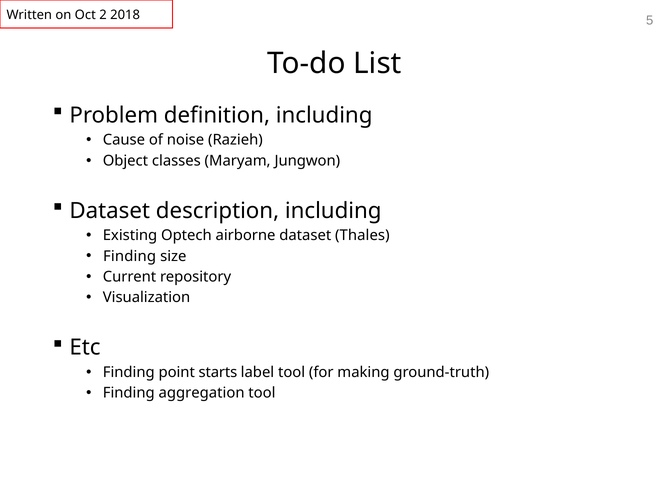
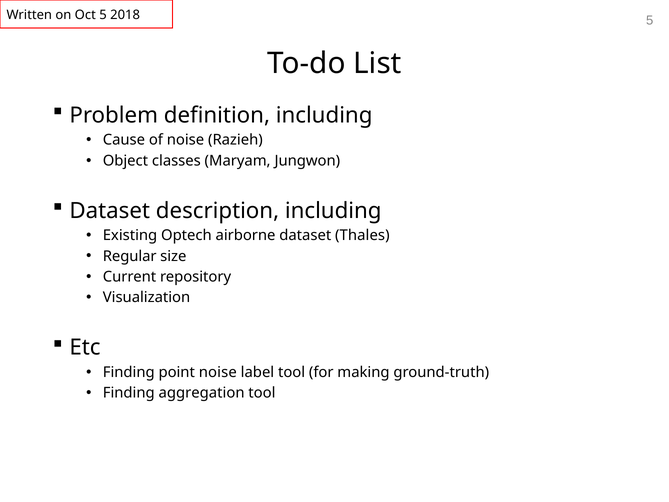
Oct 2: 2 -> 5
Finding at (130, 256): Finding -> Regular
point starts: starts -> noise
